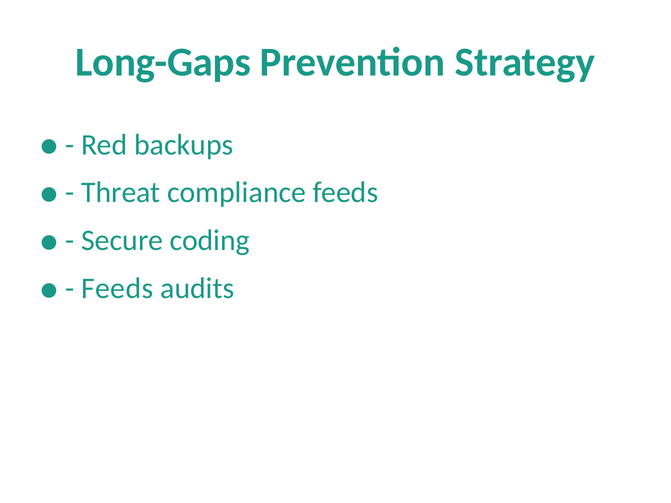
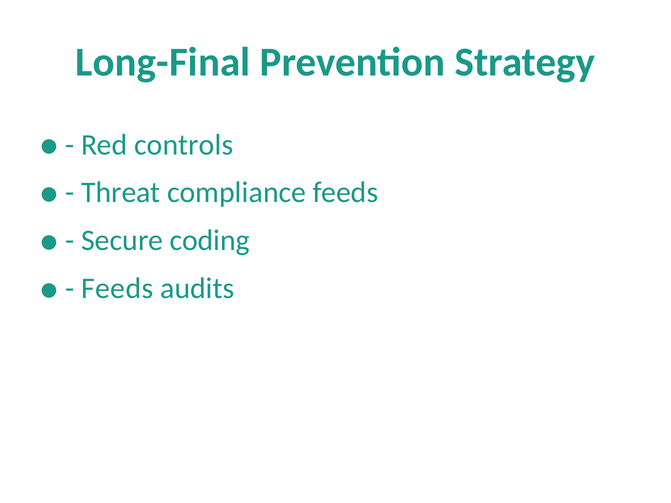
Long-Gaps: Long-Gaps -> Long-Final
backups: backups -> controls
